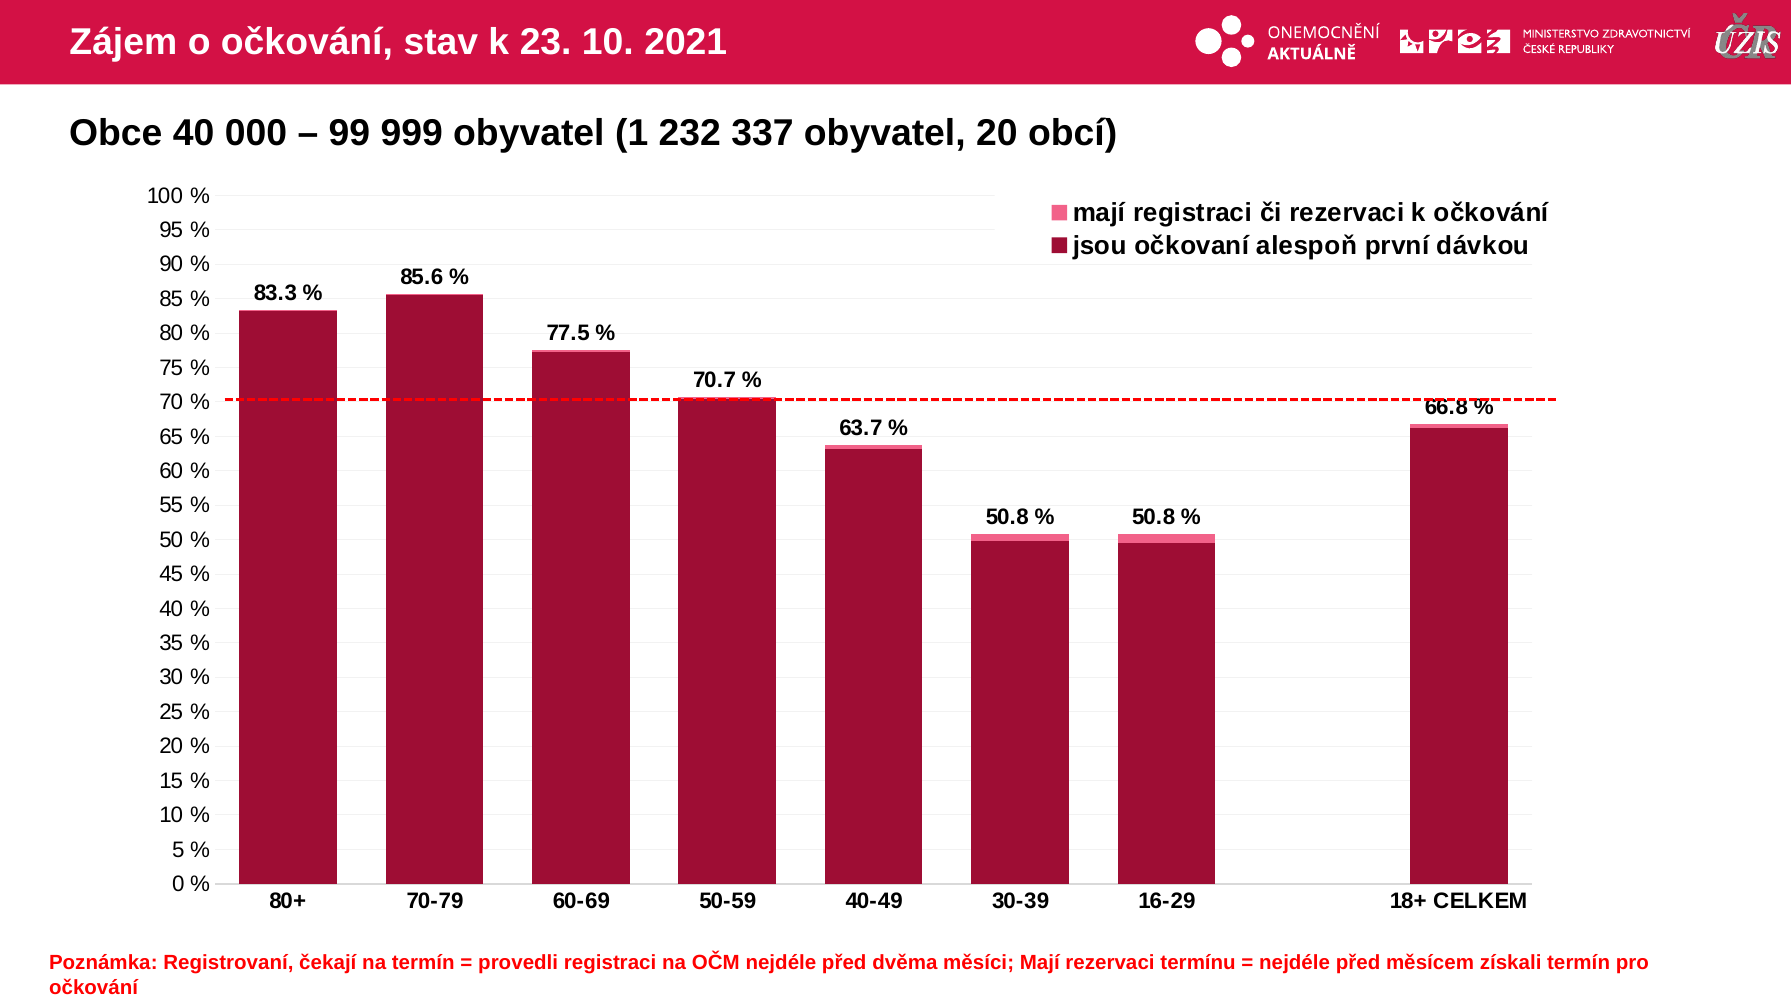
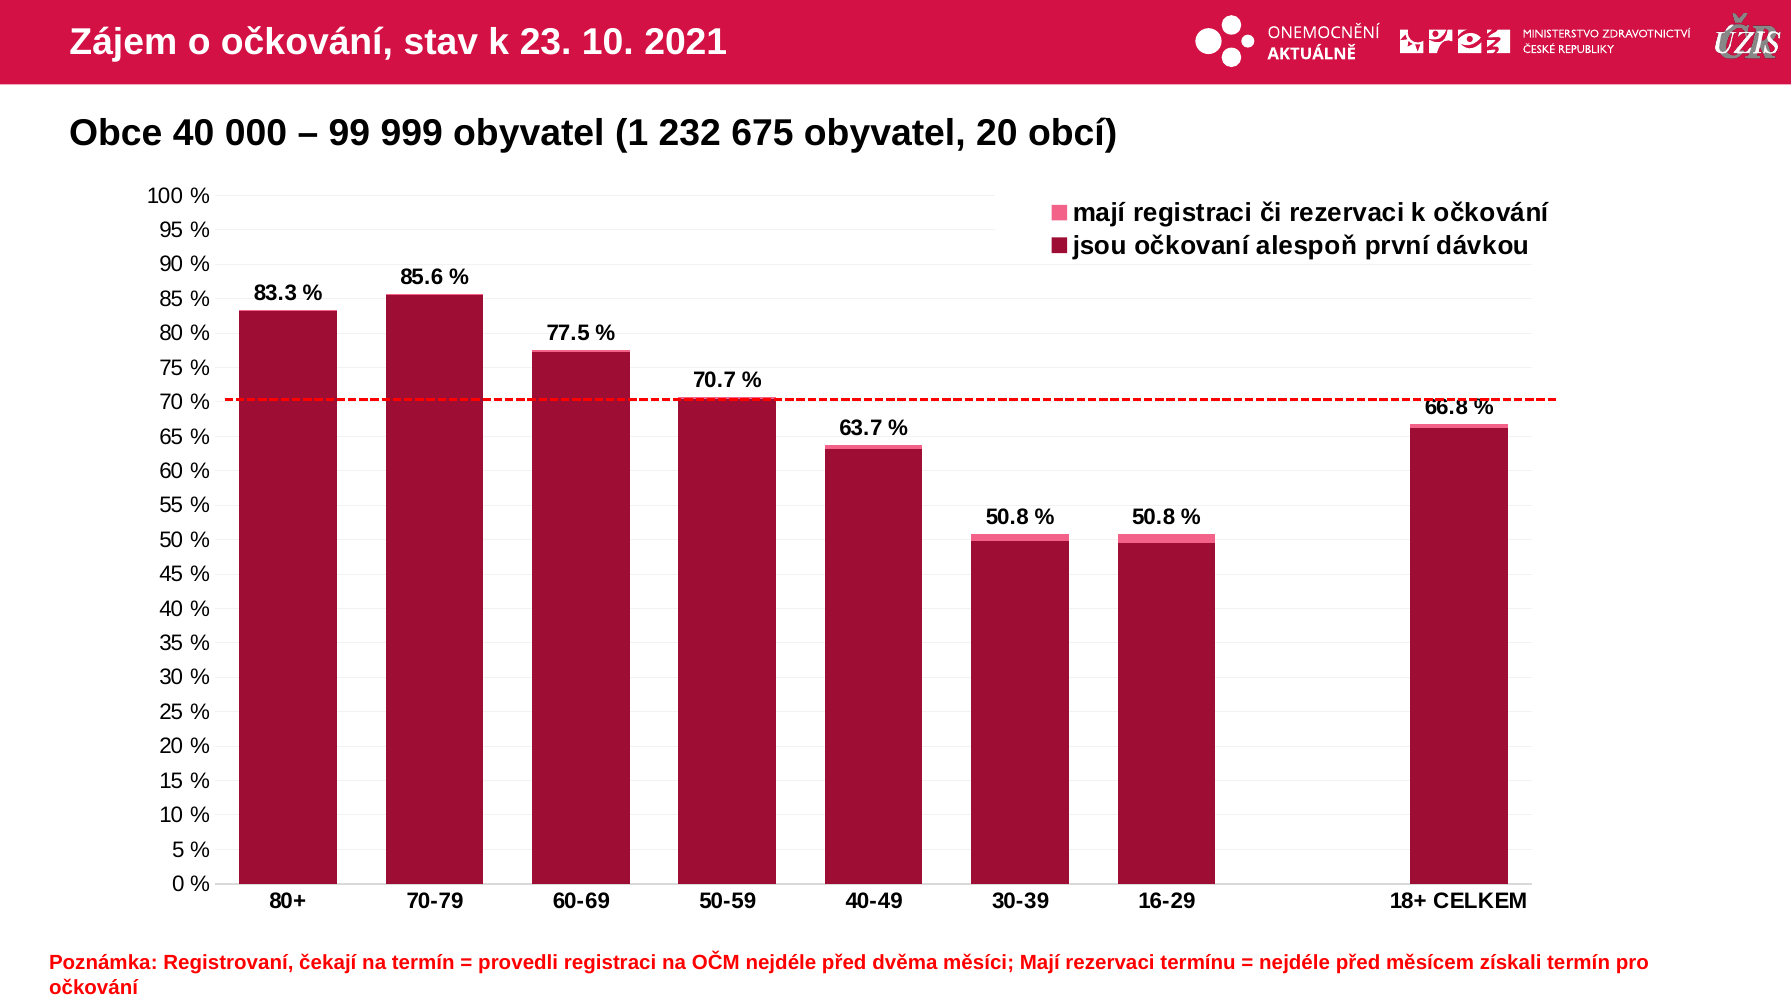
337: 337 -> 675
